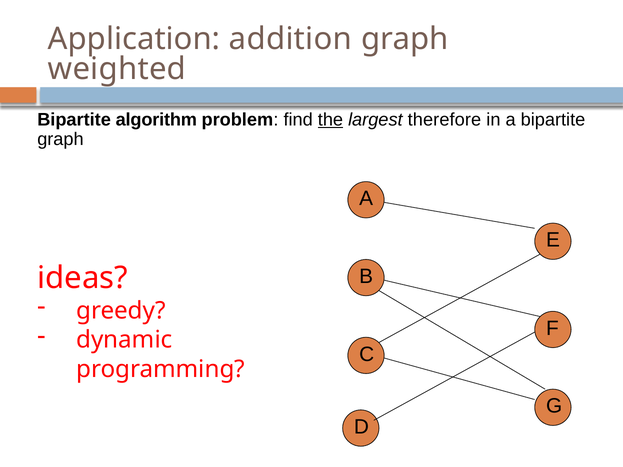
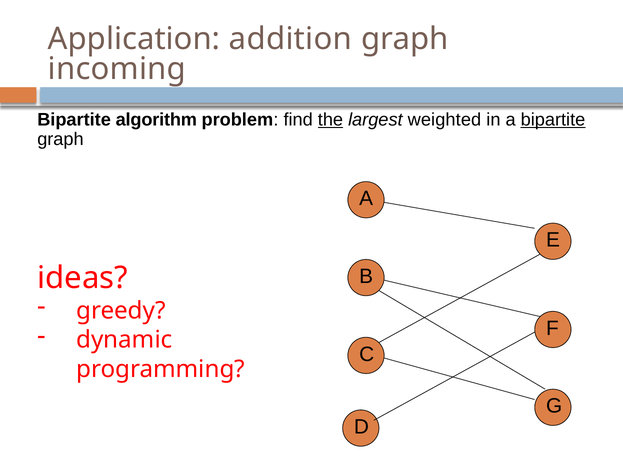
weighted: weighted -> incoming
therefore: therefore -> weighted
bipartite at (553, 120) underline: none -> present
